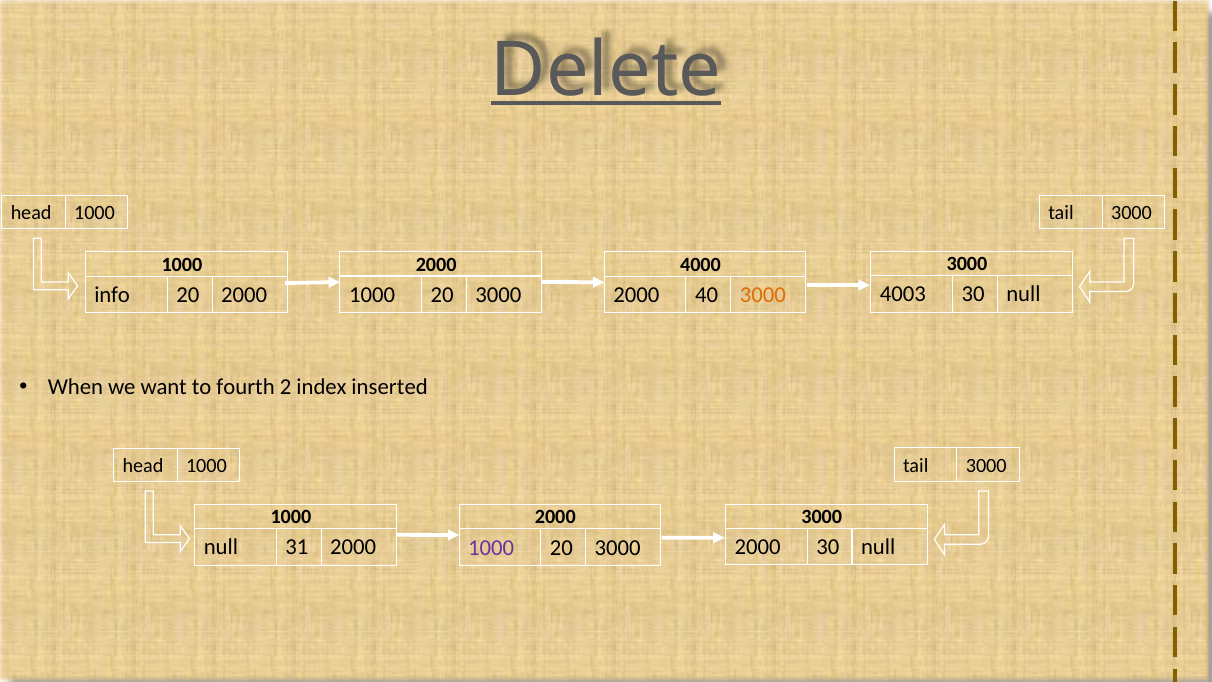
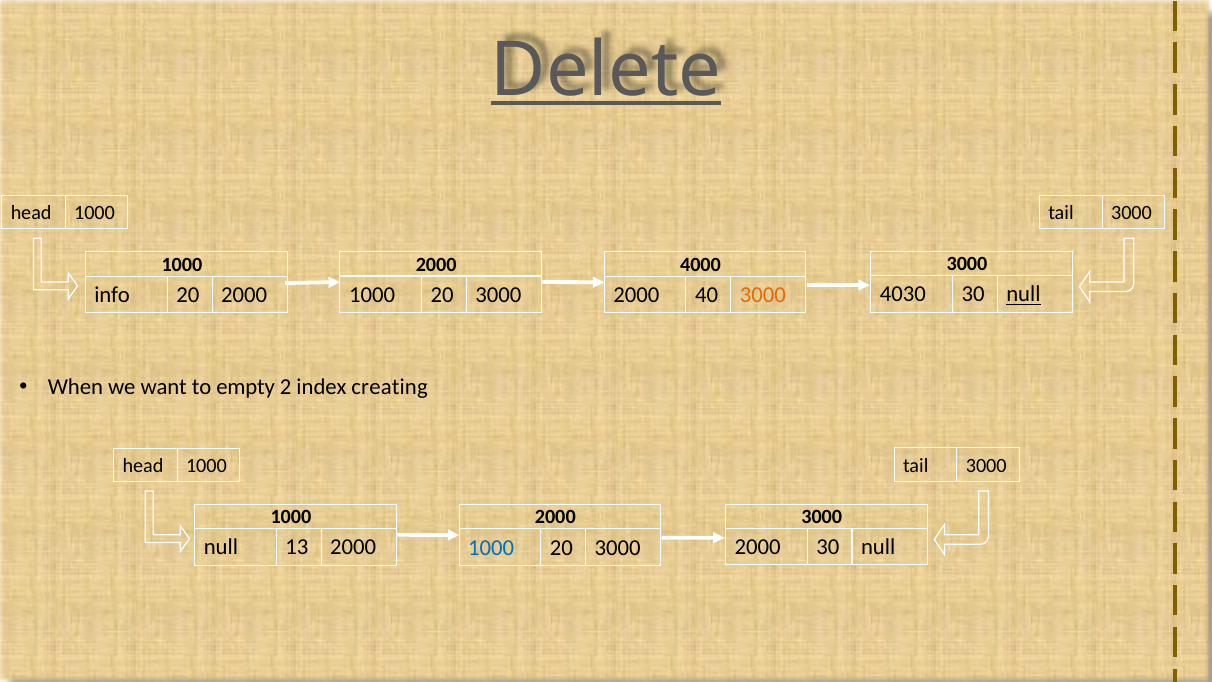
4003: 4003 -> 4030
null at (1023, 294) underline: none -> present
fourth: fourth -> empty
inserted: inserted -> creating
31: 31 -> 13
1000 at (491, 547) colour: purple -> blue
